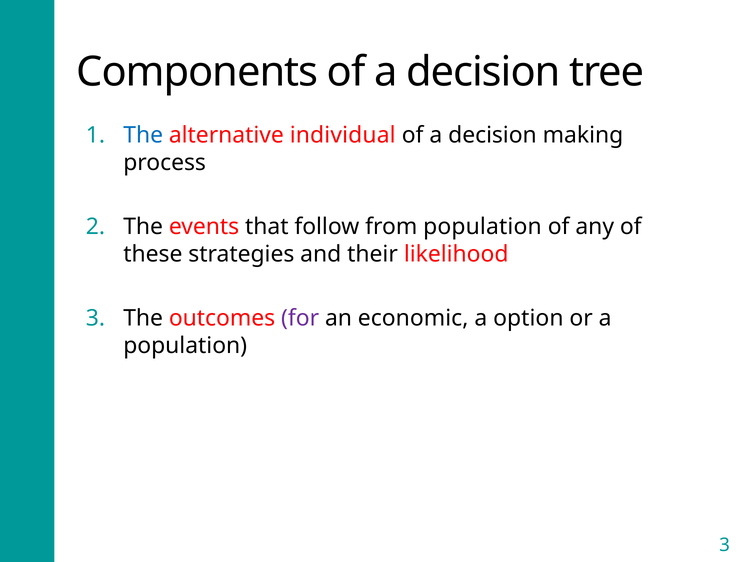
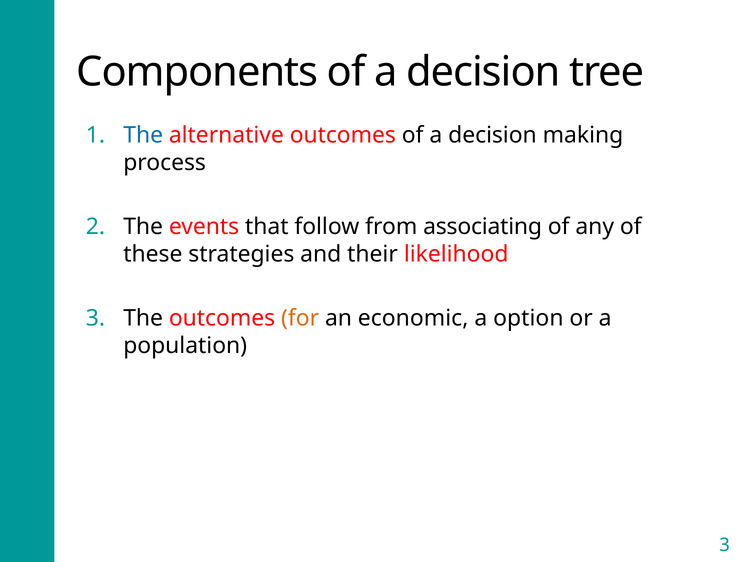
alternative individual: individual -> outcomes
from population: population -> associating
for colour: purple -> orange
